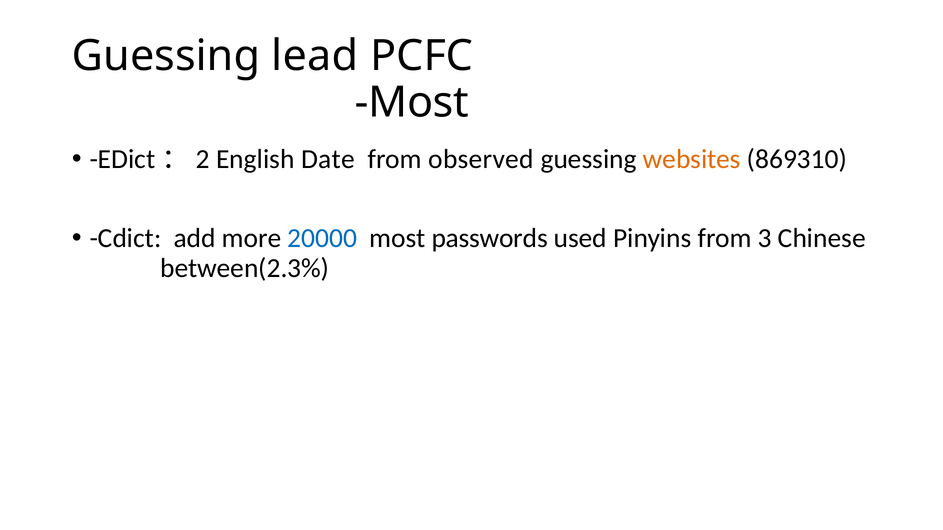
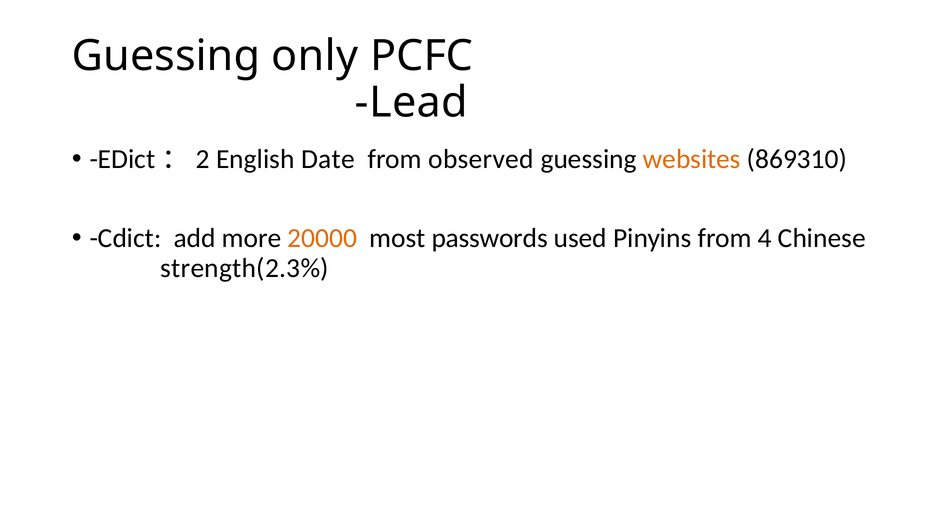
lead: lead -> only
Most at (412, 103): Most -> Lead
20000 colour: blue -> orange
3: 3 -> 4
between(2.3%: between(2.3% -> strength(2.3%
